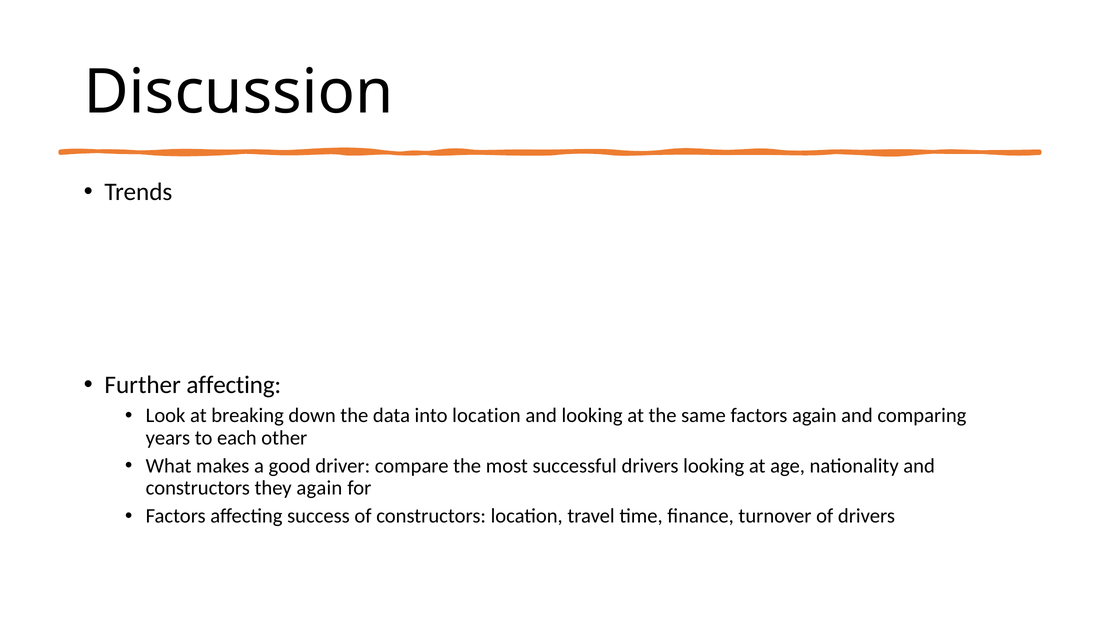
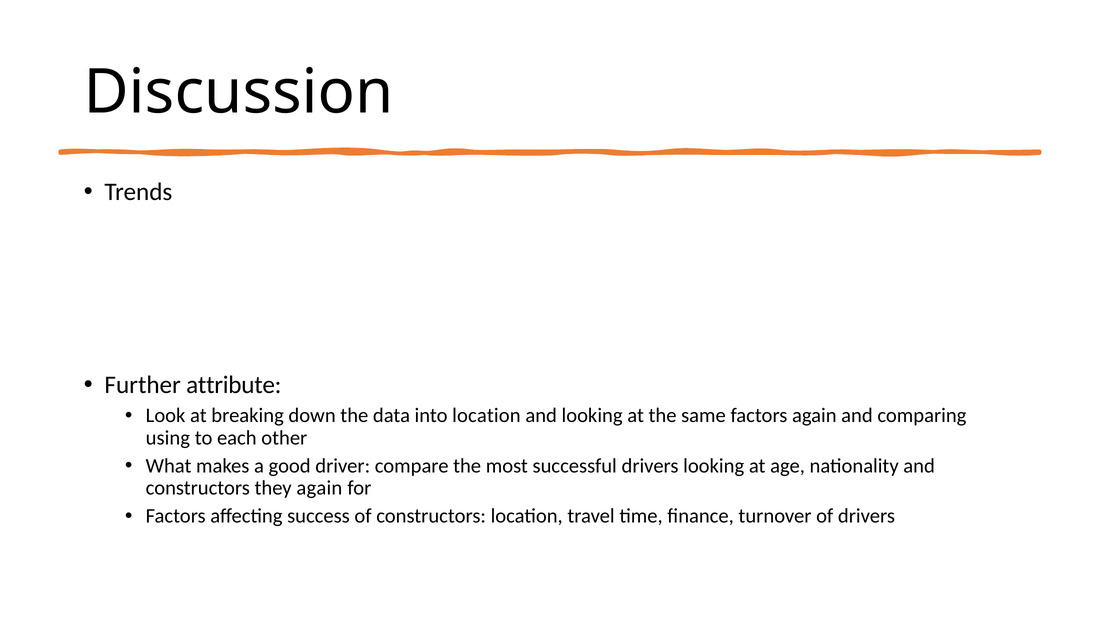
Further affecting: affecting -> attribute
years: years -> using
